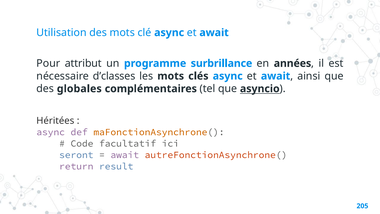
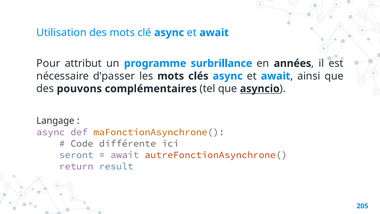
d’classes: d’classes -> d’passer
globales: globales -> pouvons
Héritées: Héritées -> Langage
facultatif: facultatif -> différente
